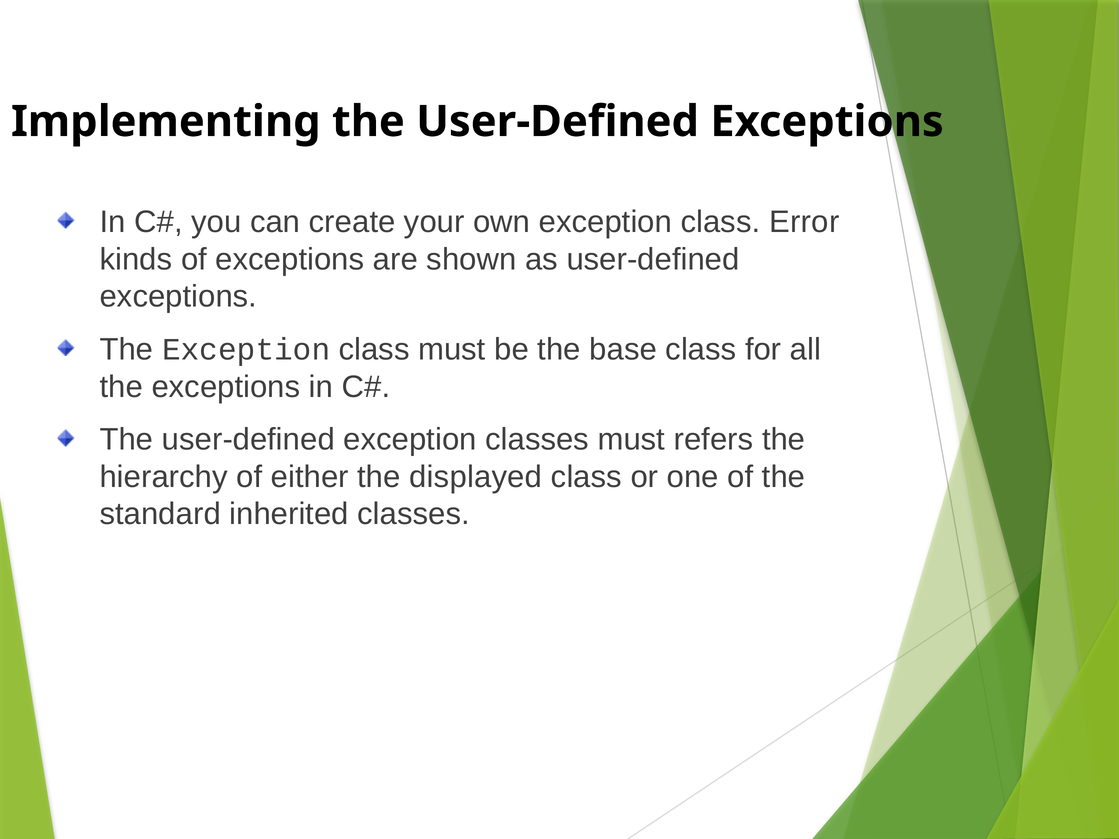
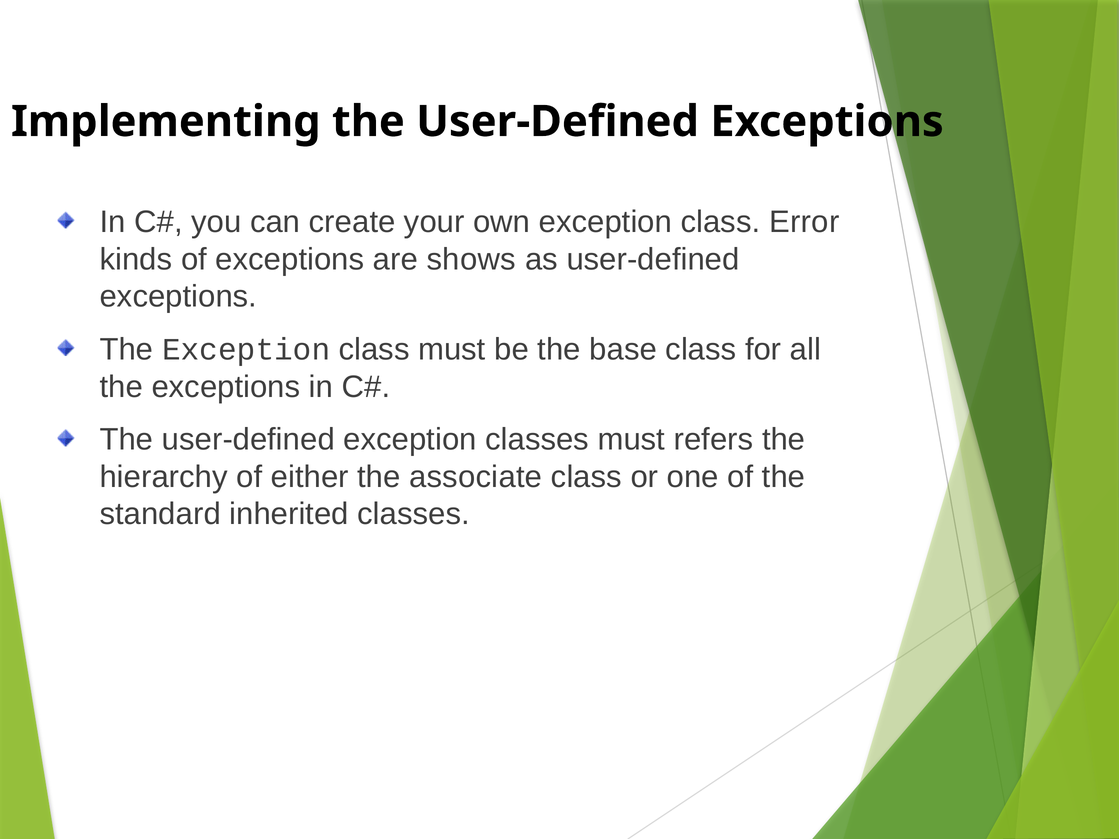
shown: shown -> shows
displayed: displayed -> associate
